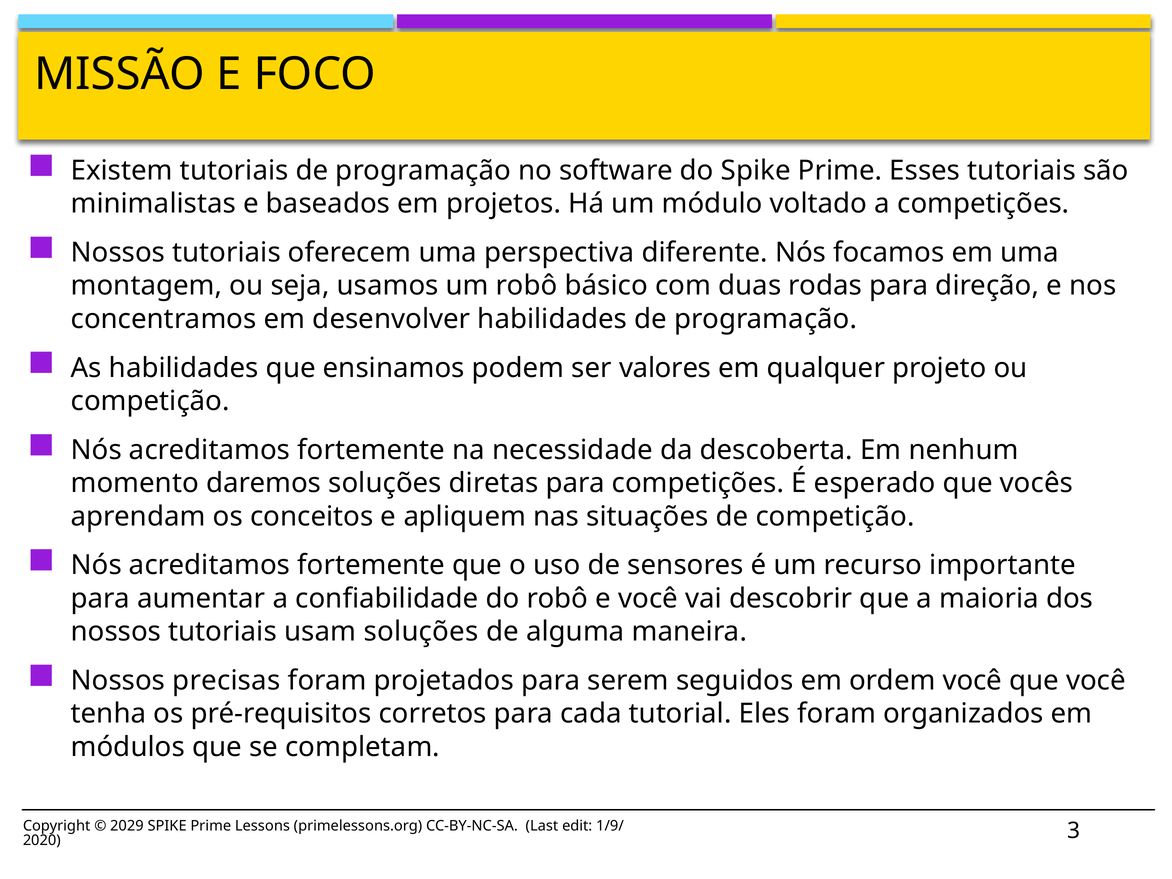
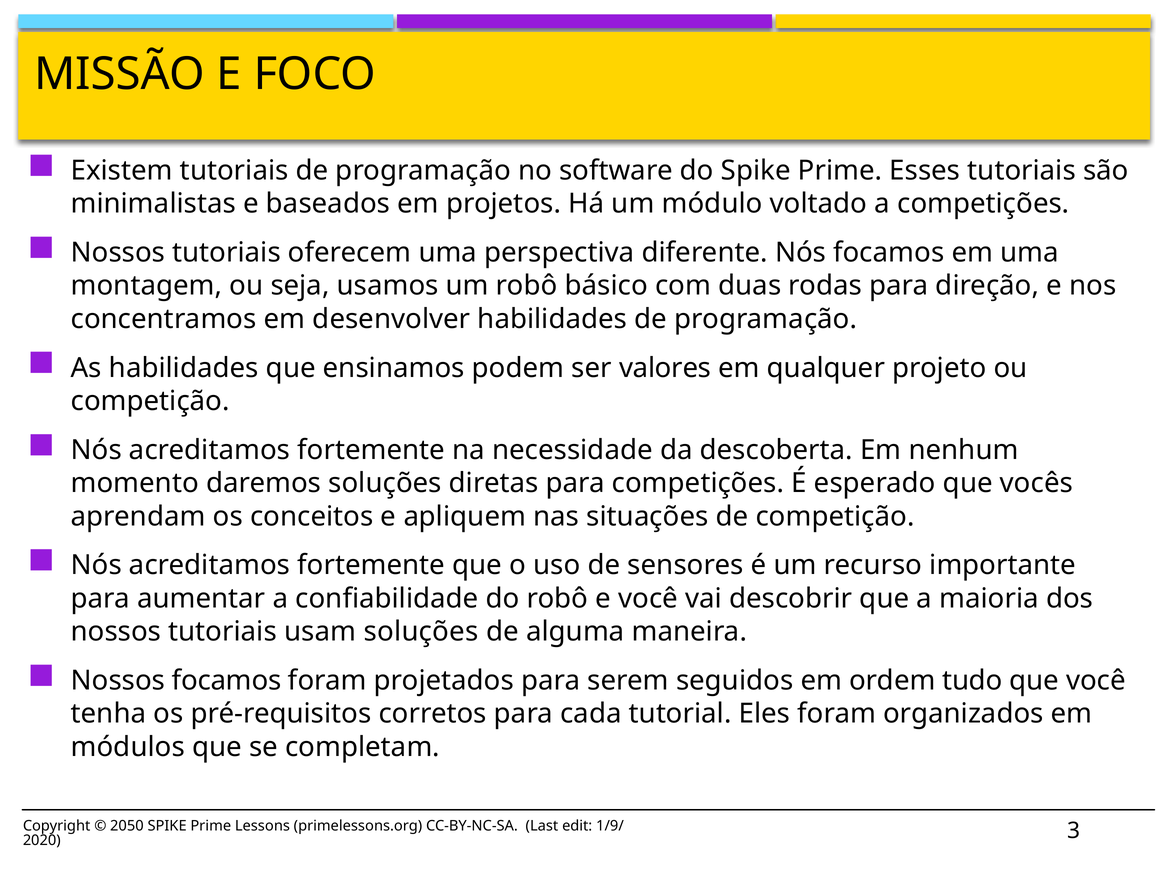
Nossos precisas: precisas -> focamos
ordem você: você -> tudo
2029: 2029 -> 2050
